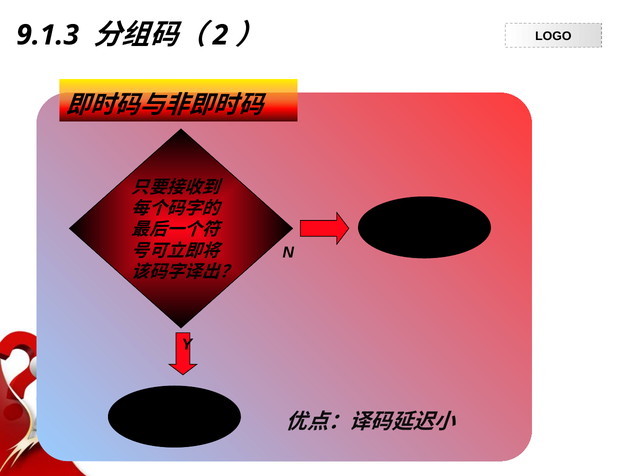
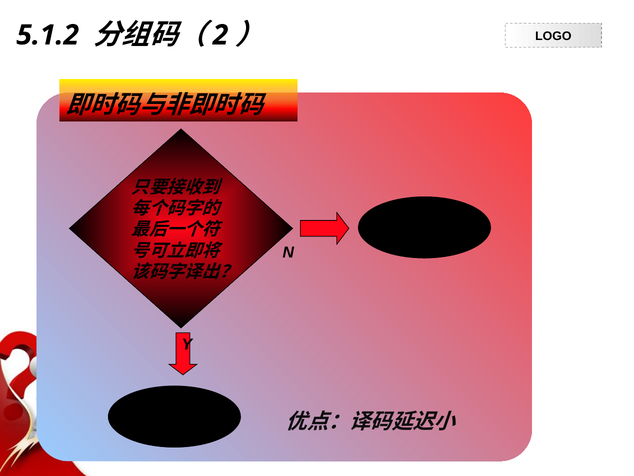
9.1.3: 9.1.3 -> 5.1.2
